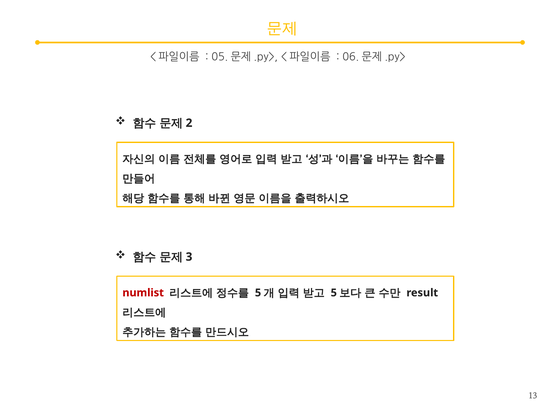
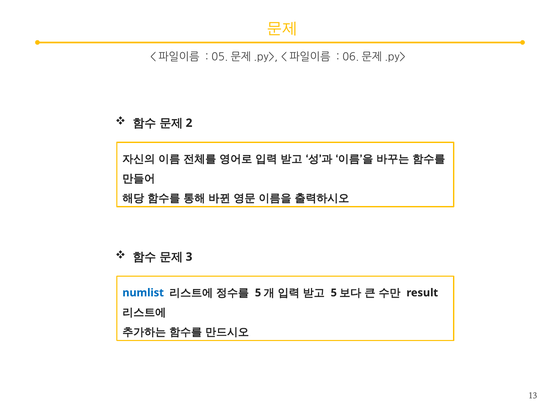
numlist colour: red -> blue
